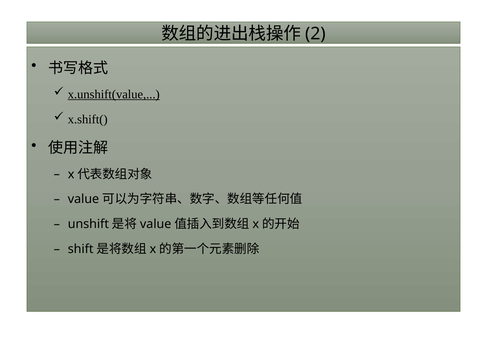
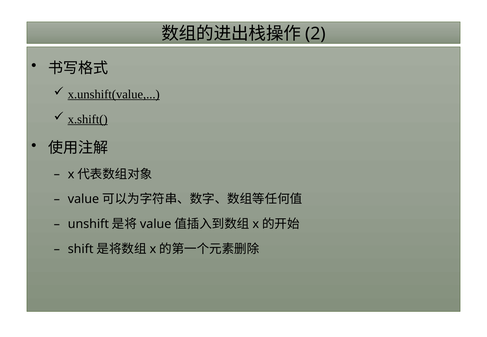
x.shift( underline: none -> present
